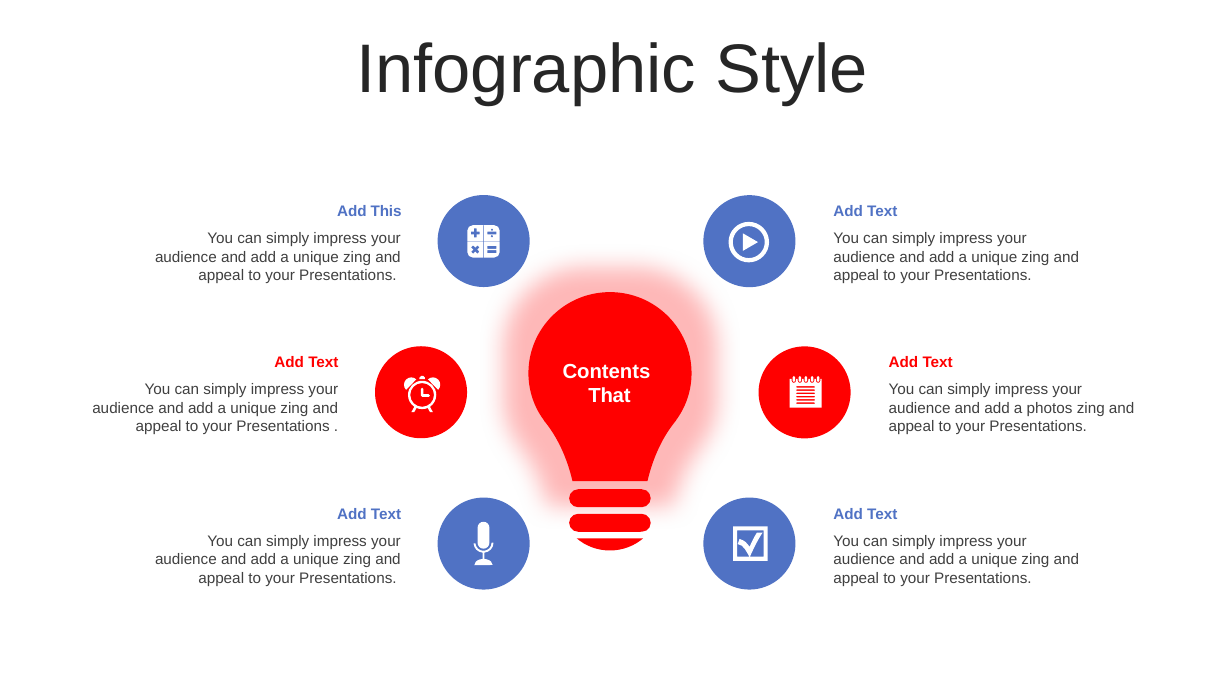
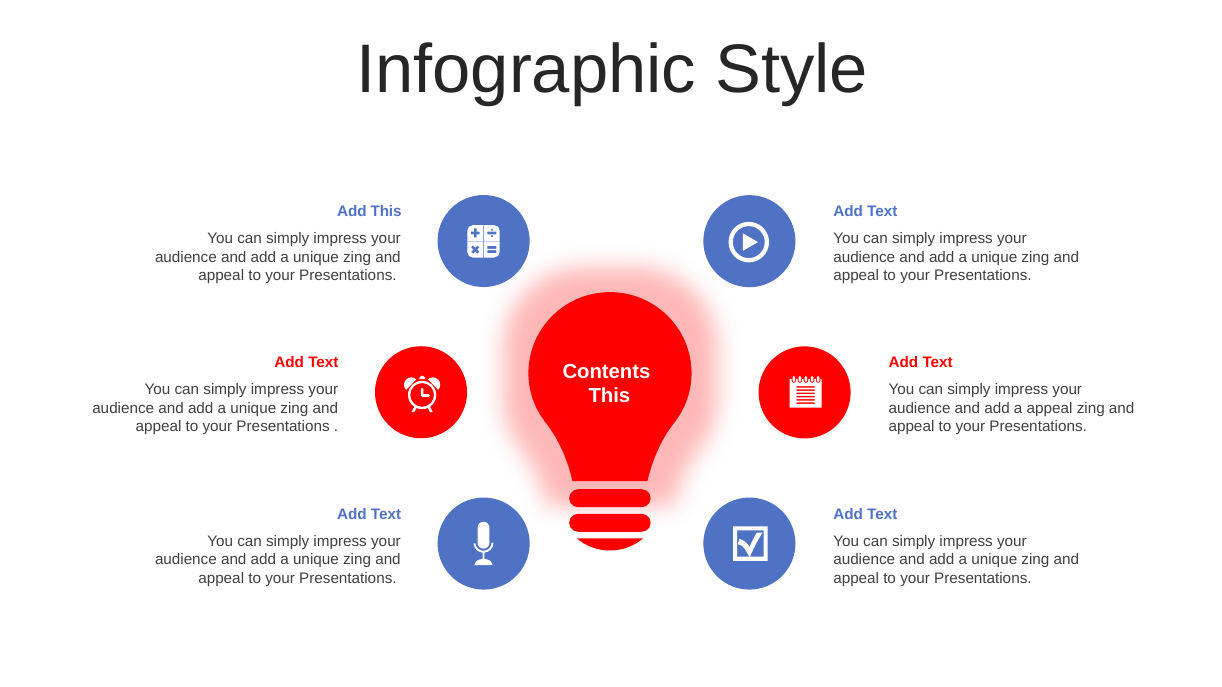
That at (609, 396): That -> This
a photos: photos -> appeal
